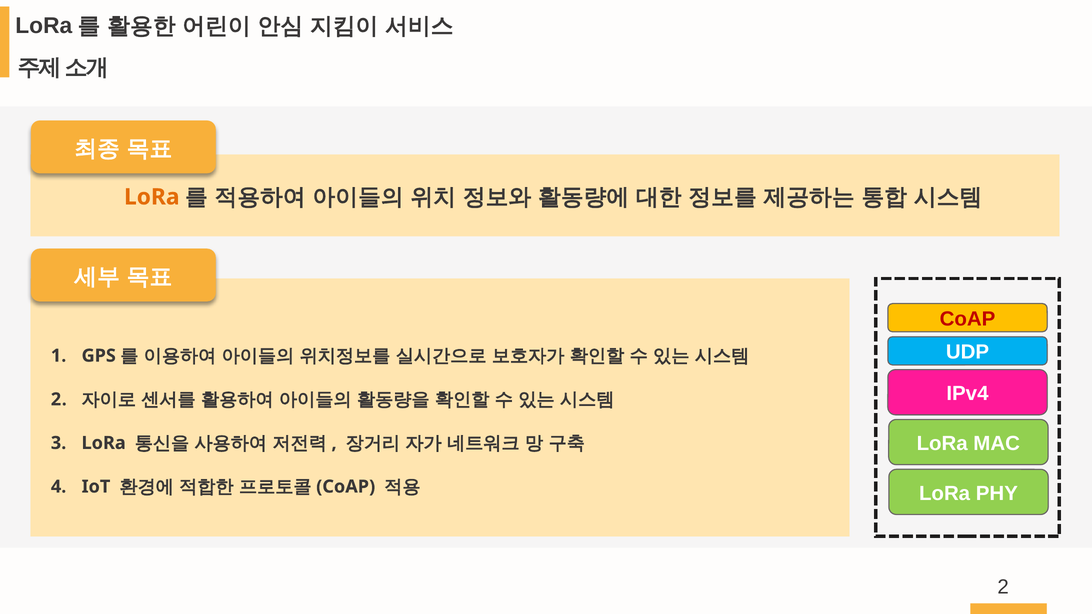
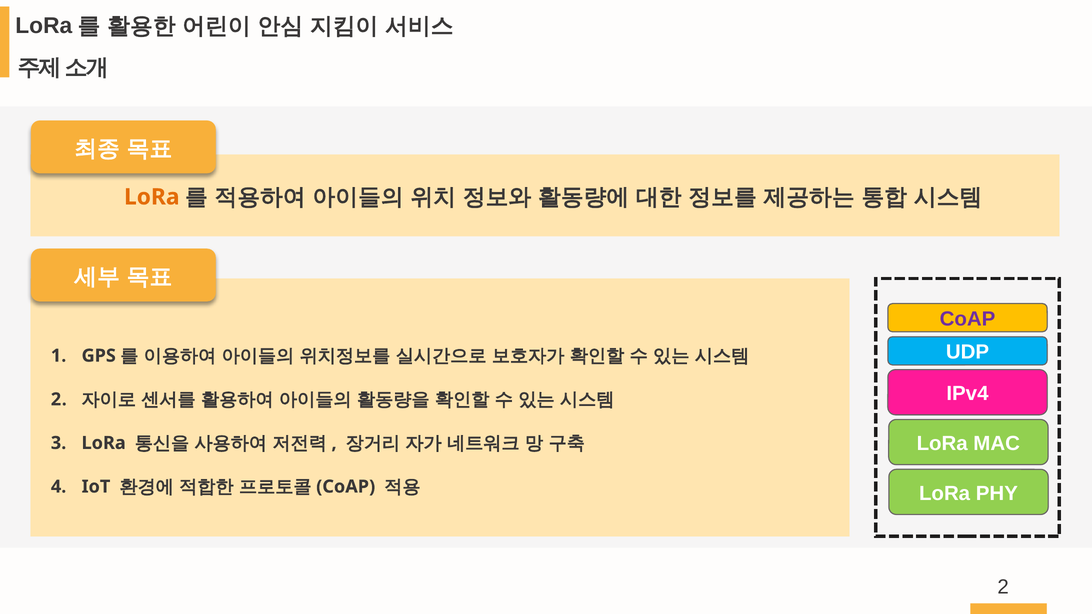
CoAP at (967, 319) colour: red -> purple
